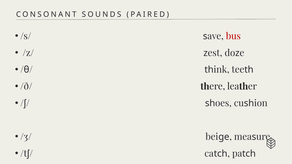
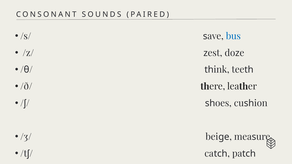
bus colour: red -> blue
